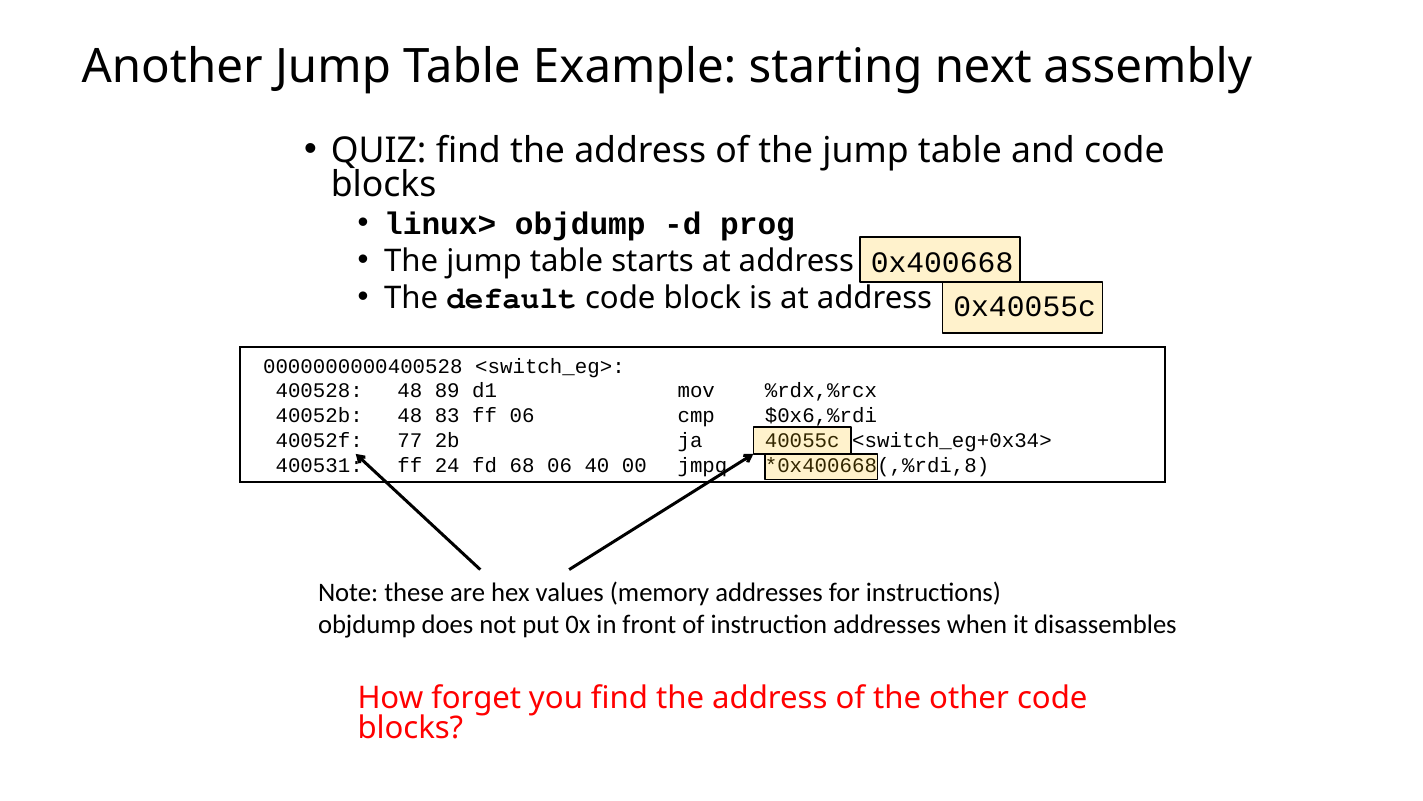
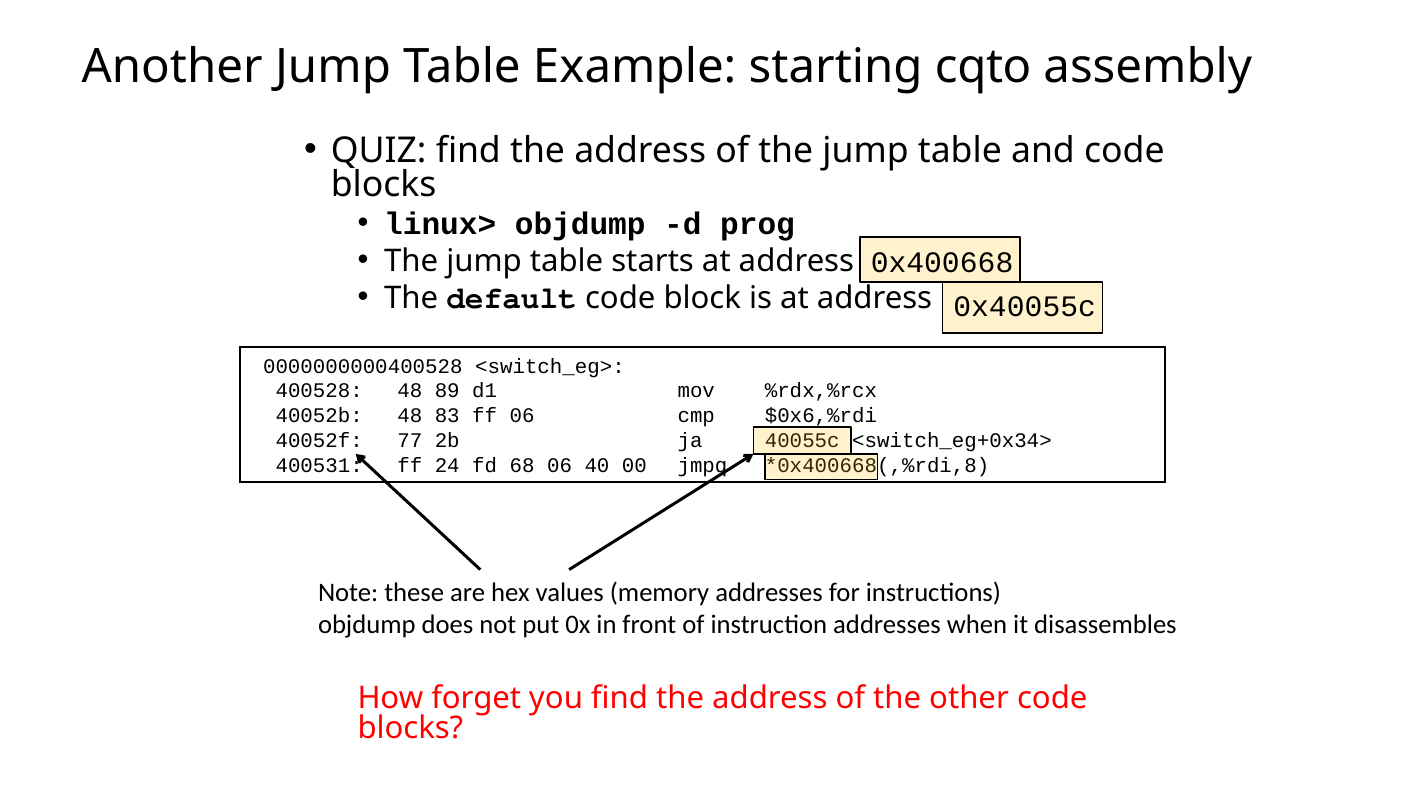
next: next -> cqto
